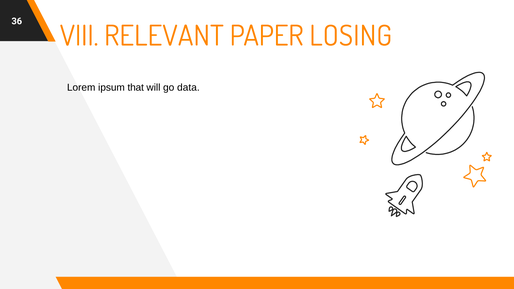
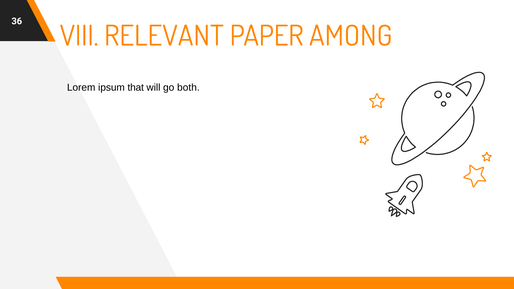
LOSING: LOSING -> AMONG
data: data -> both
